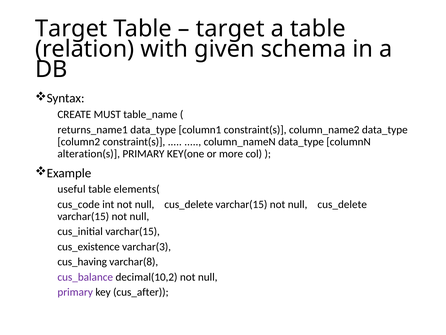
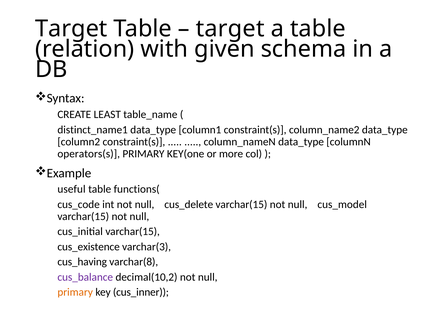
MUST: MUST -> LEAST
returns_name1: returns_name1 -> distinct_name1
alteration(s: alteration(s -> operators(s
elements(: elements( -> functions(
varchar(15 not null cus_delete: cus_delete -> cus_model
primary at (75, 292) colour: purple -> orange
cus_after: cus_after -> cus_inner
